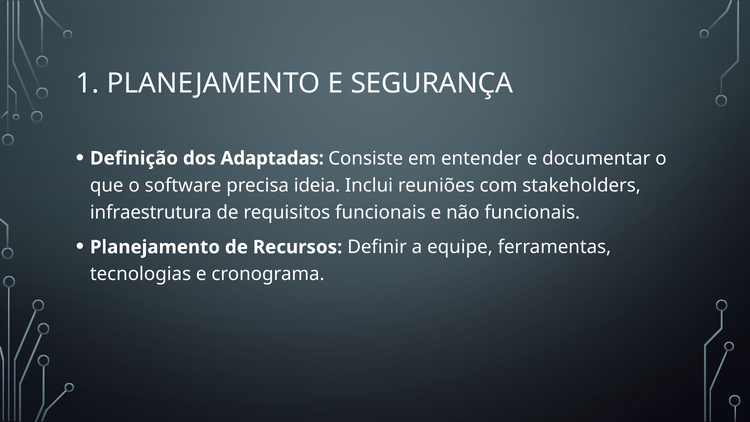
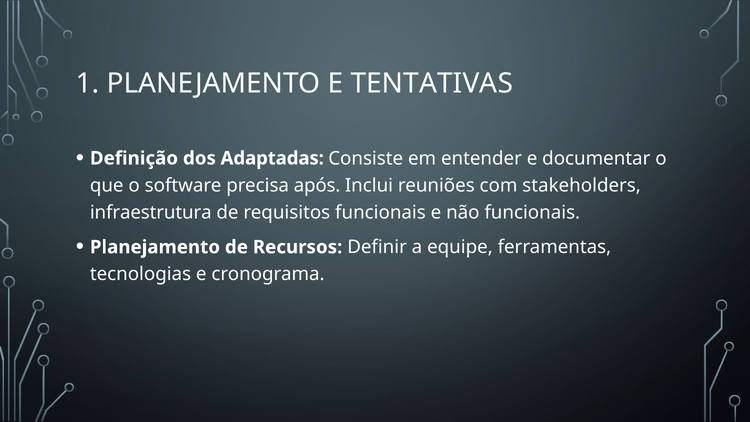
SEGURANÇA: SEGURANÇA -> TENTATIVAS
ideia: ideia -> após
